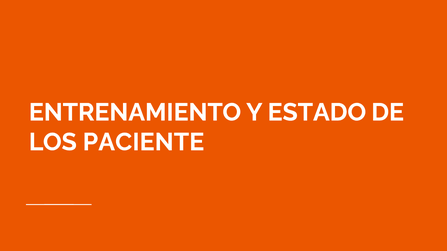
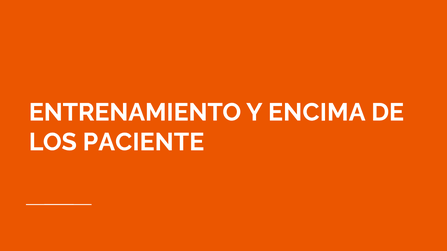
ESTADO: ESTADO -> ENCIMA
